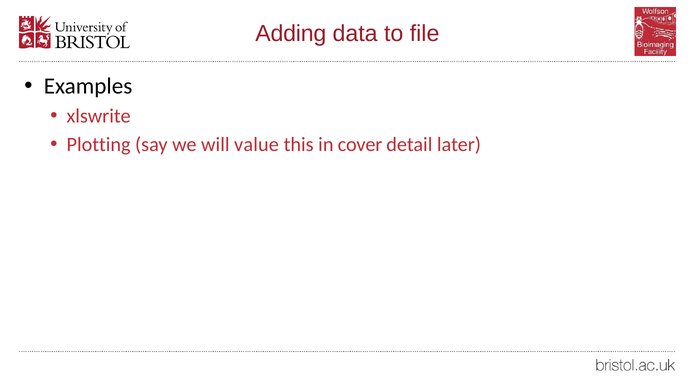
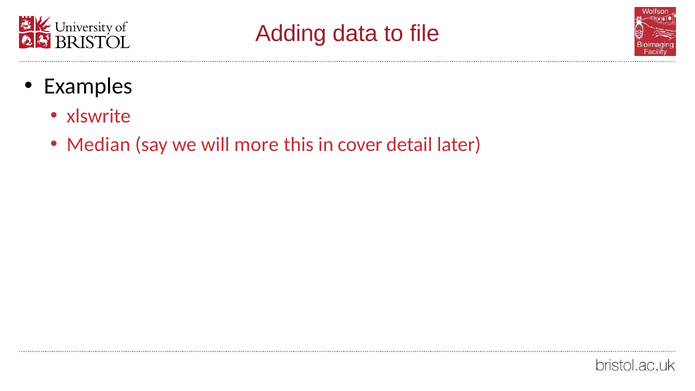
Plotting: Plotting -> Median
value: value -> more
